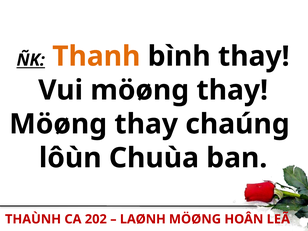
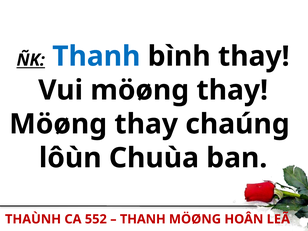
Thanh at (96, 56) colour: orange -> blue
202: 202 -> 552
LAØNH at (143, 219): LAØNH -> THANH
